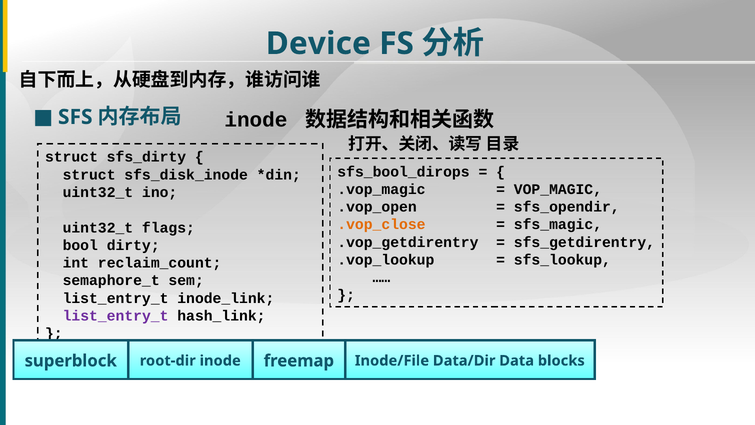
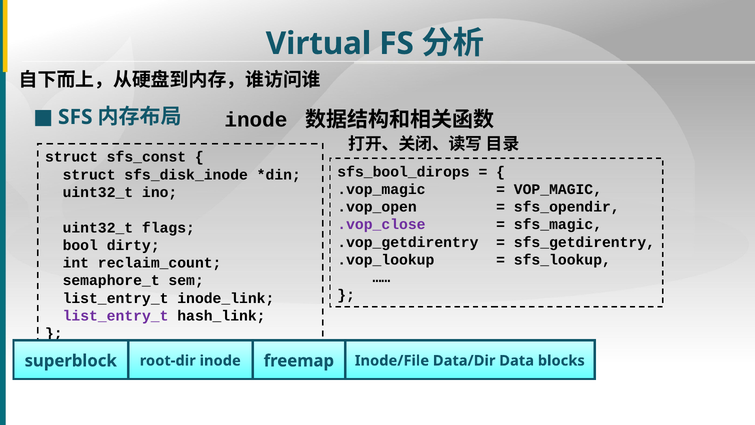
Device: Device -> Virtual
sfs_dirty: sfs_dirty -> sfs_const
.vop_close colour: orange -> purple
